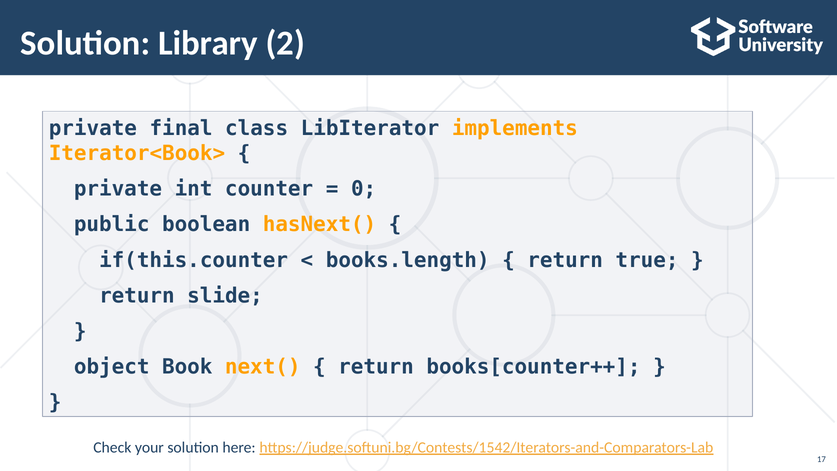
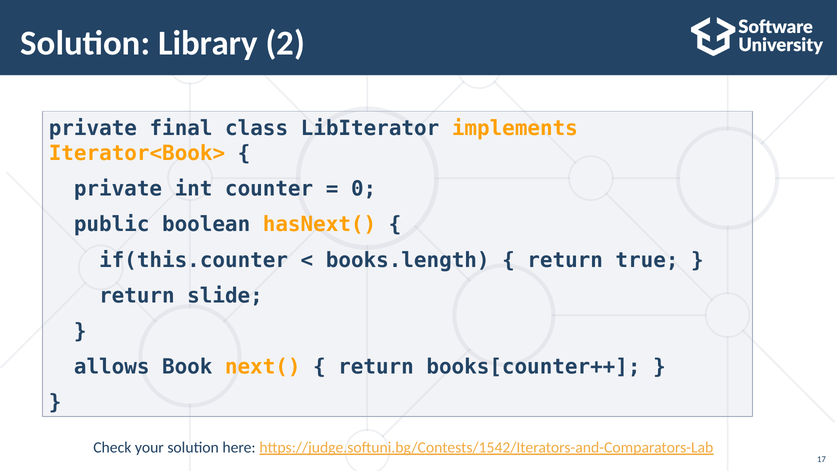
object: object -> allows
